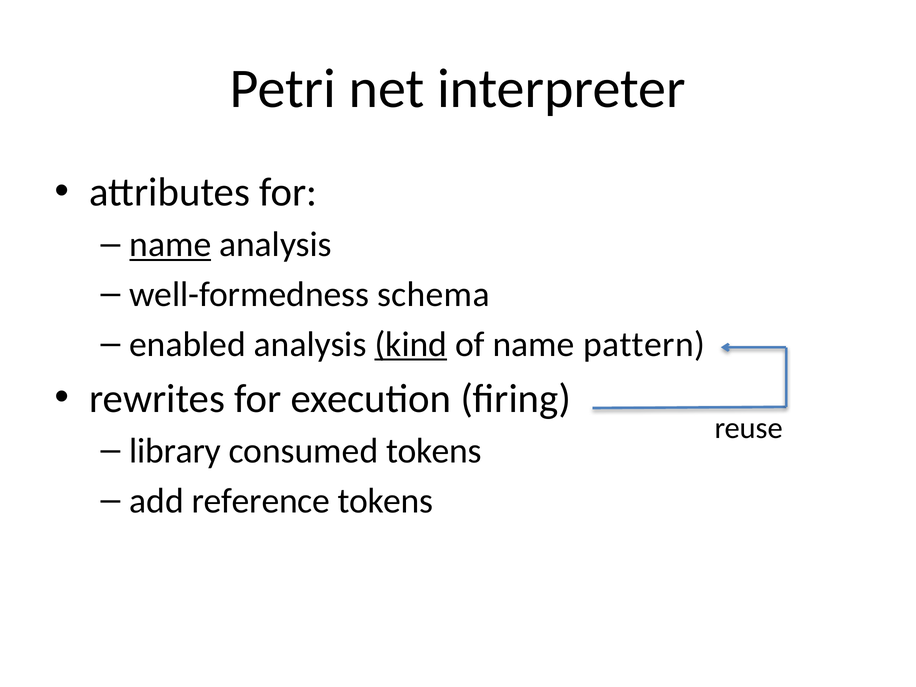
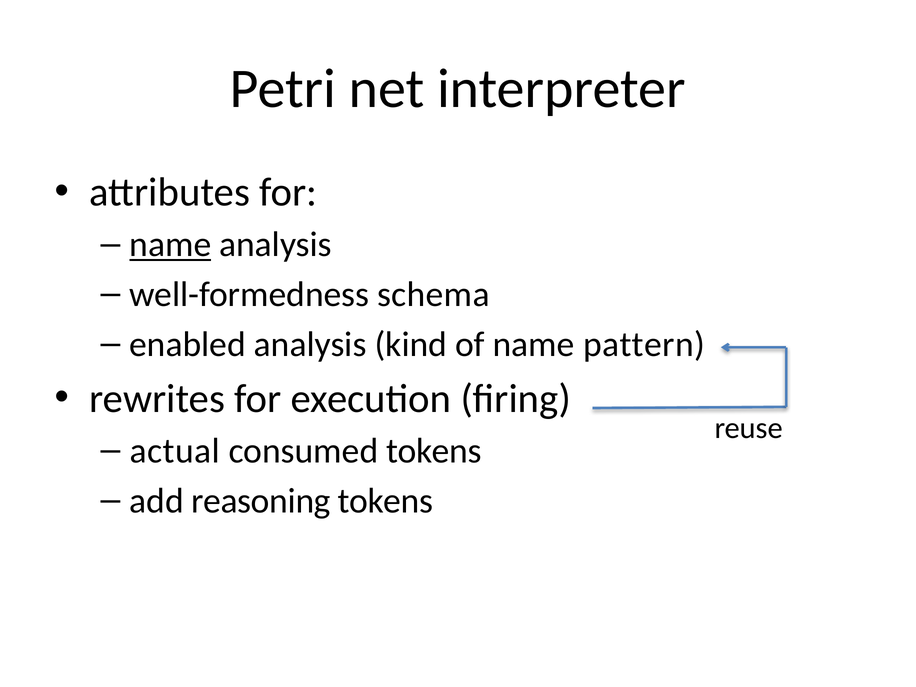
kind underline: present -> none
library: library -> actual
reference: reference -> reasoning
